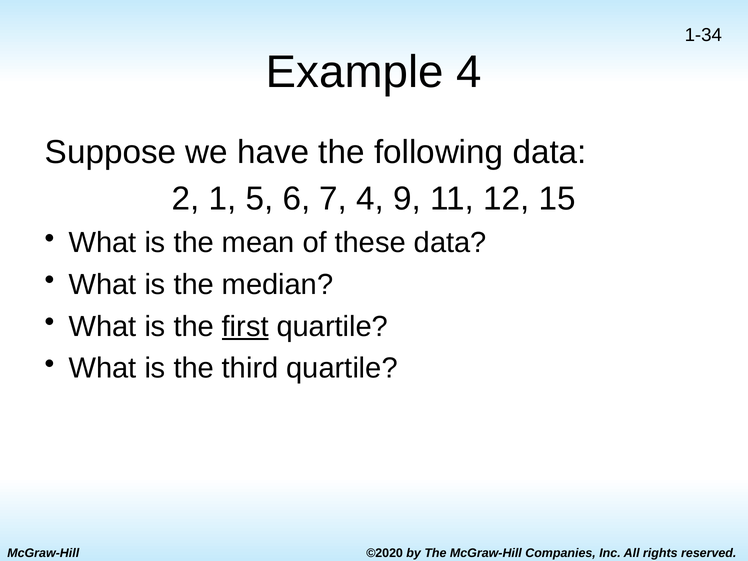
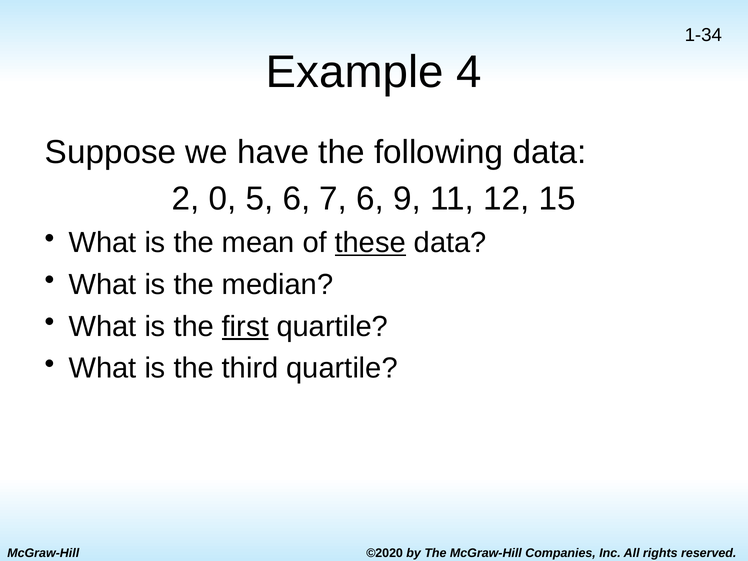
1: 1 -> 0
7 4: 4 -> 6
these underline: none -> present
